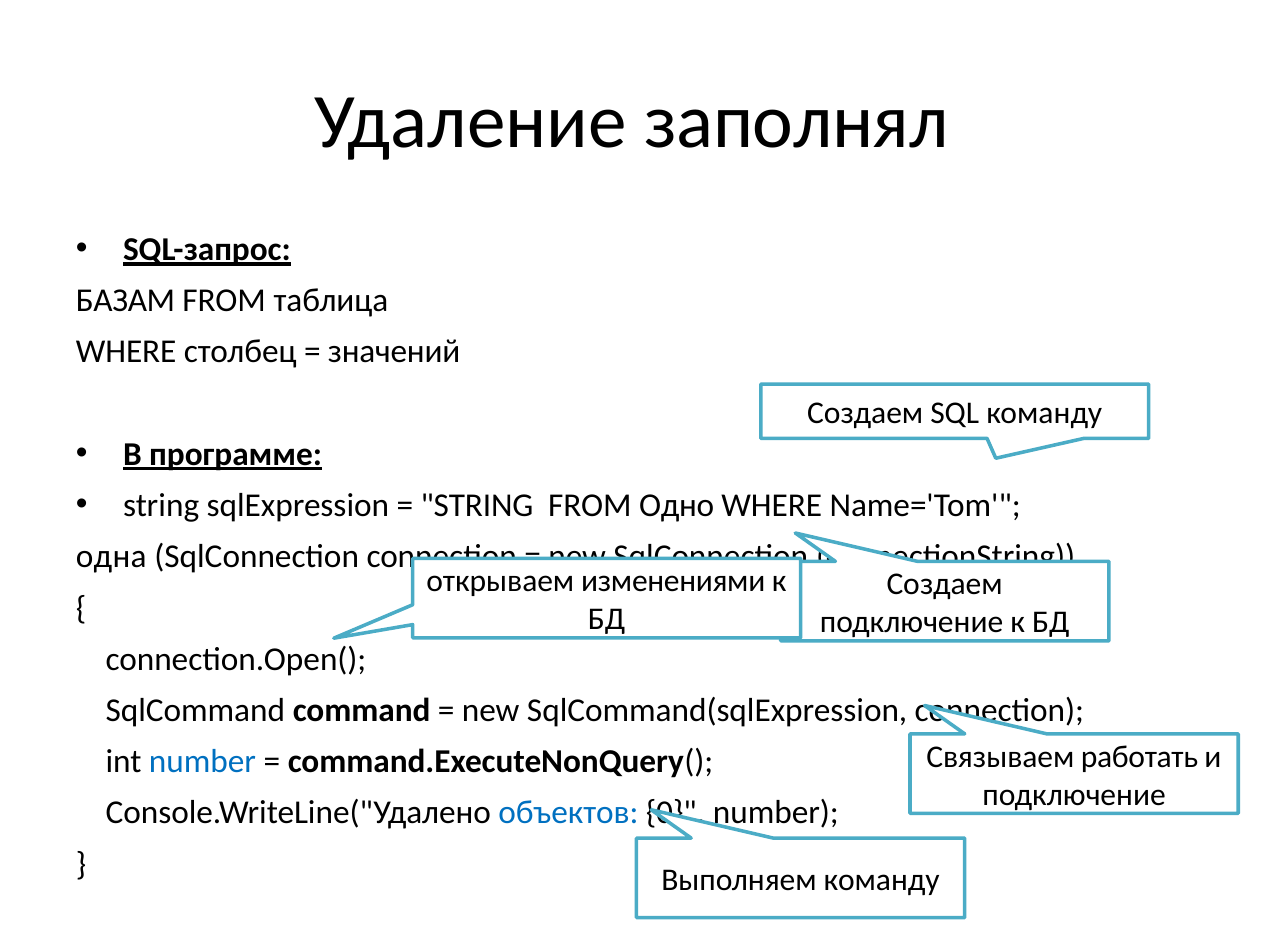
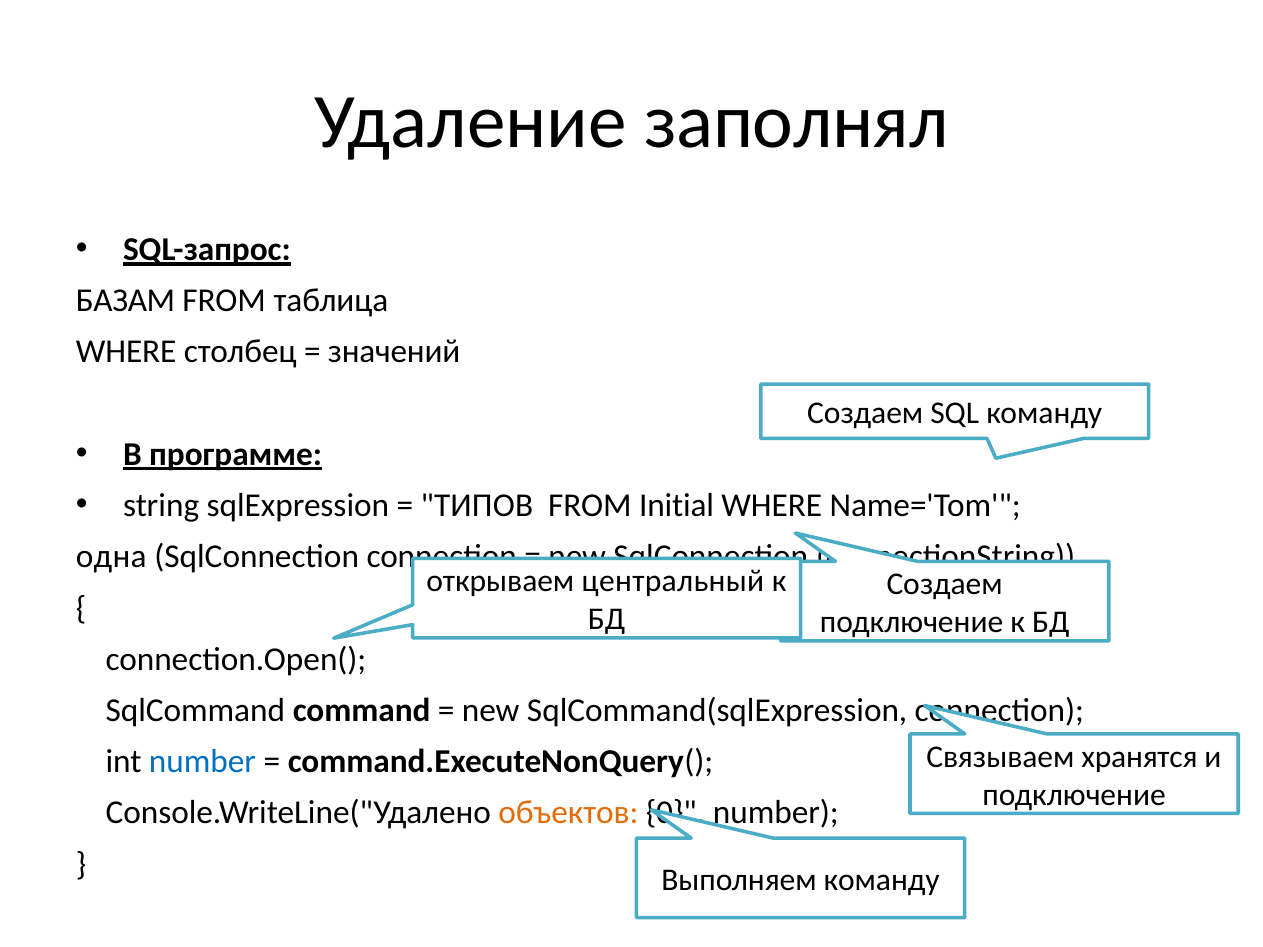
STRING at (477, 506): STRING -> ТИПОВ
Одно: Одно -> Initial
изменениями: изменениями -> центральный
работать: работать -> хранятся
объектов colour: blue -> orange
